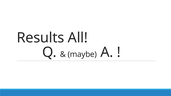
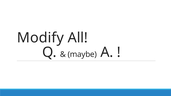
Results: Results -> Modify
